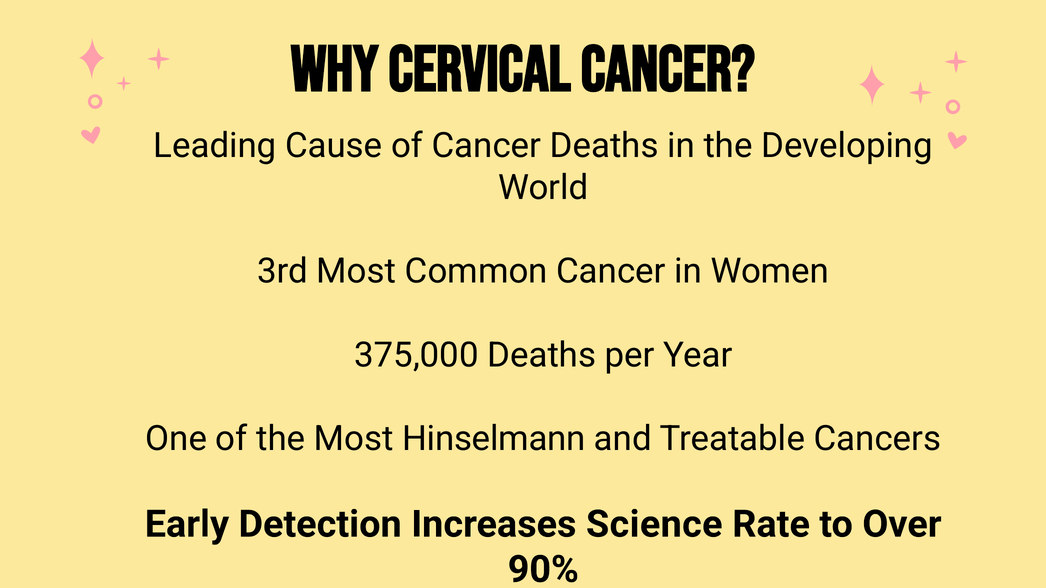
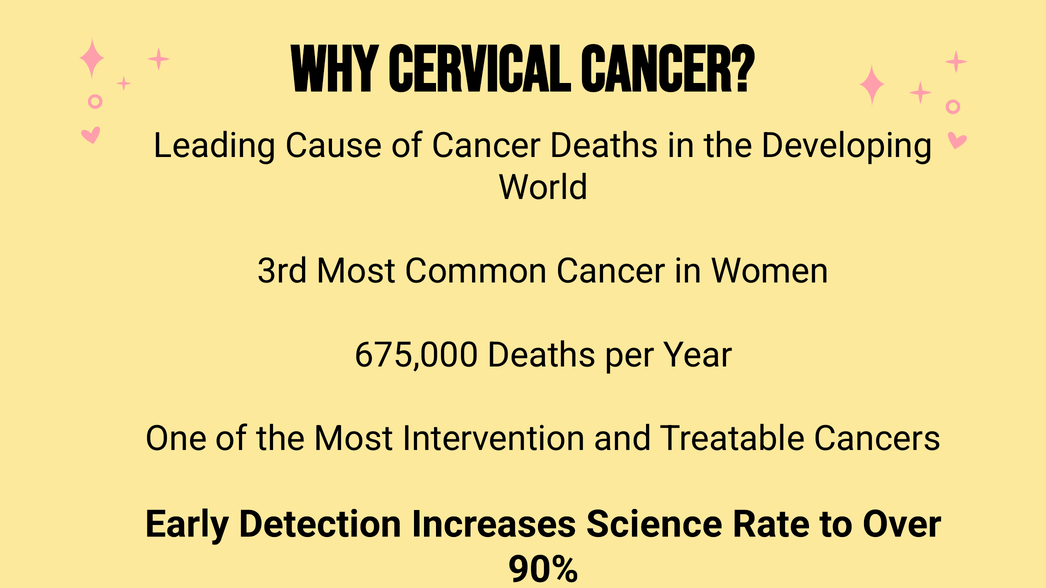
375,000: 375,000 -> 675,000
Hinselmann: Hinselmann -> Intervention
